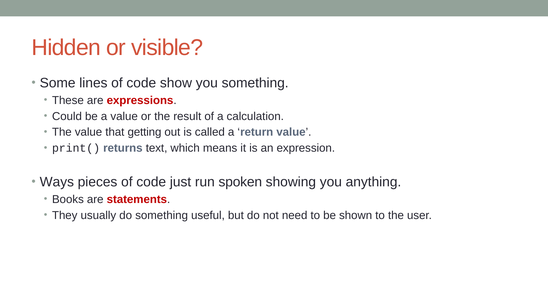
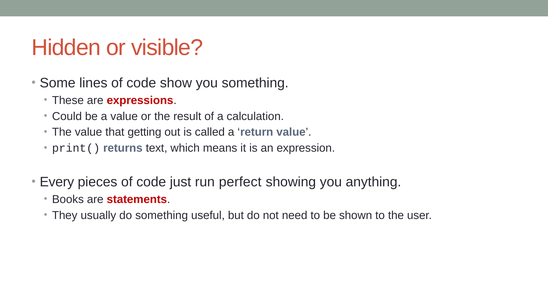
Ways: Ways -> Every
spoken: spoken -> perfect
